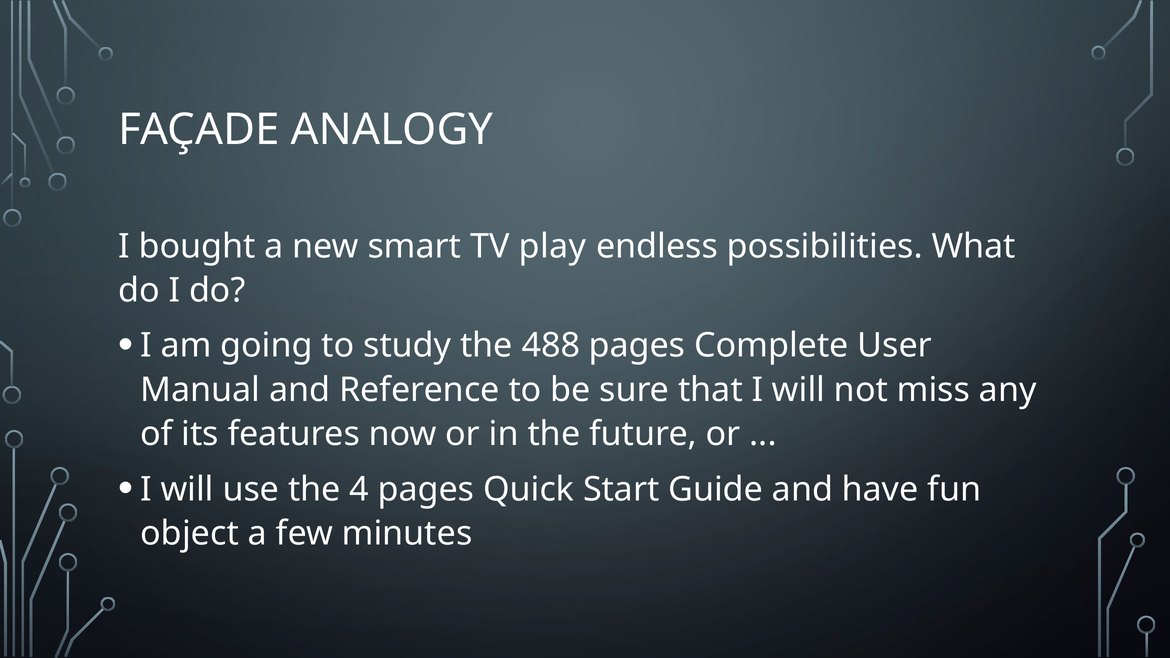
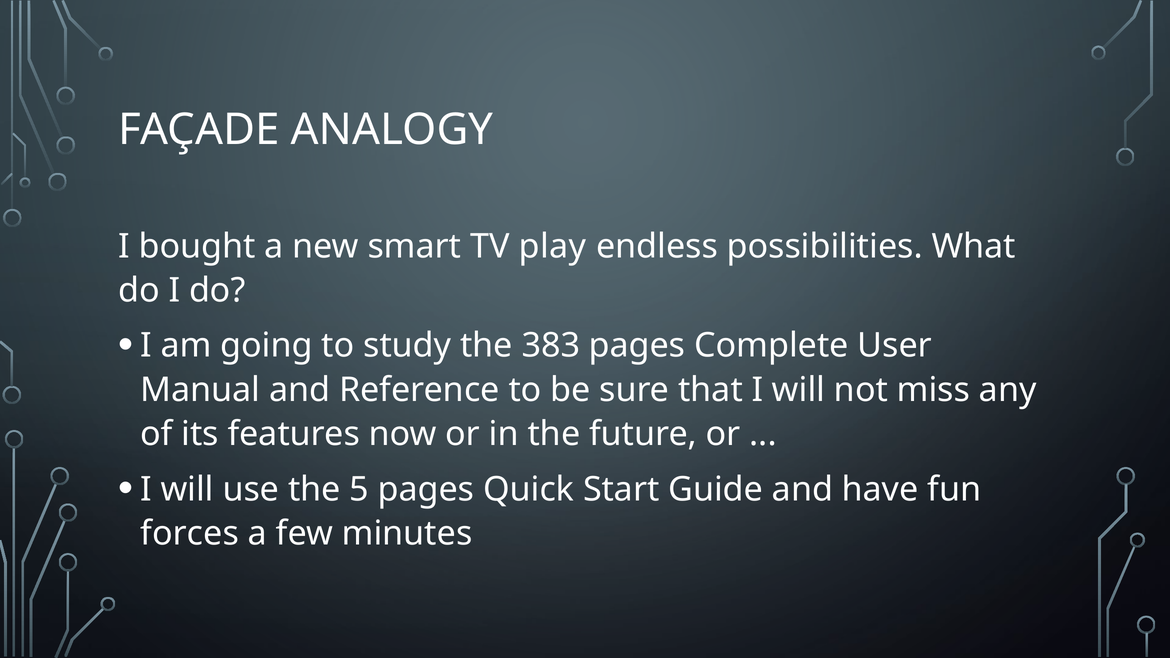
488: 488 -> 383
4: 4 -> 5
object: object -> forces
